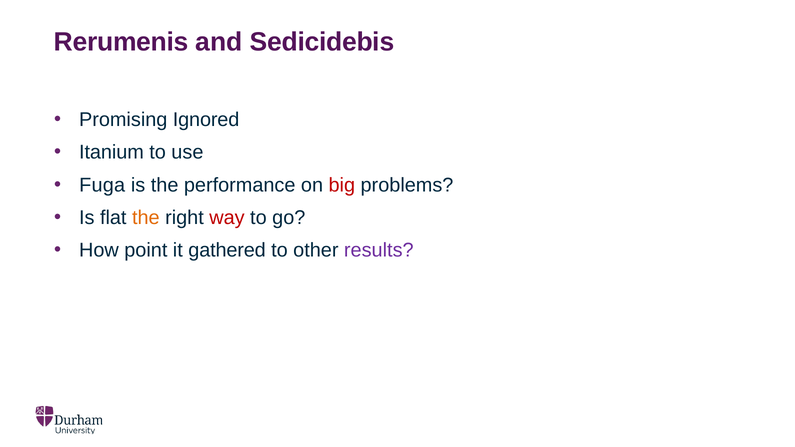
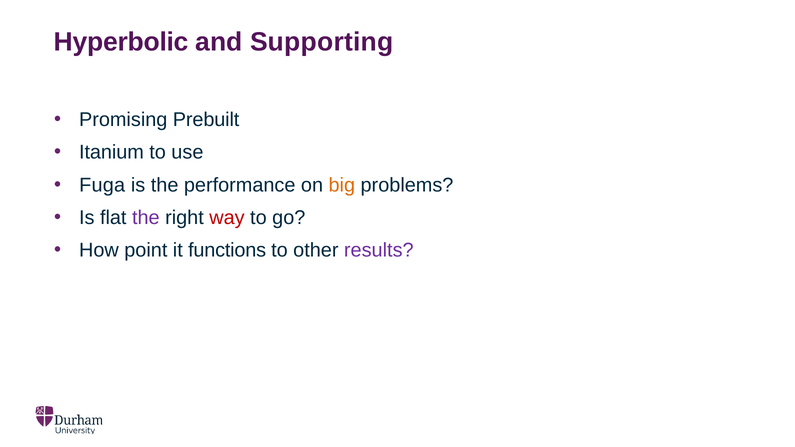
Rerumenis: Rerumenis -> Hyperbolic
Sedicidebis: Sedicidebis -> Supporting
Ignored: Ignored -> Prebuilt
big colour: red -> orange
the at (146, 218) colour: orange -> purple
gathered: gathered -> functions
